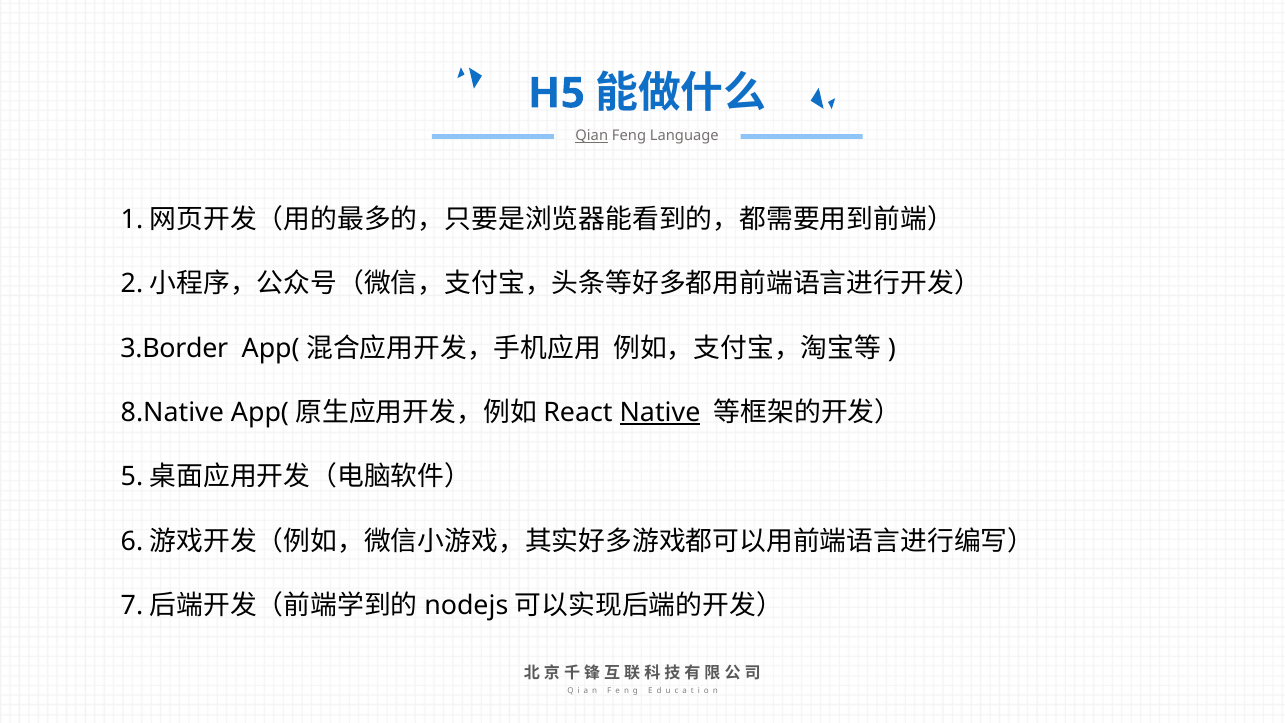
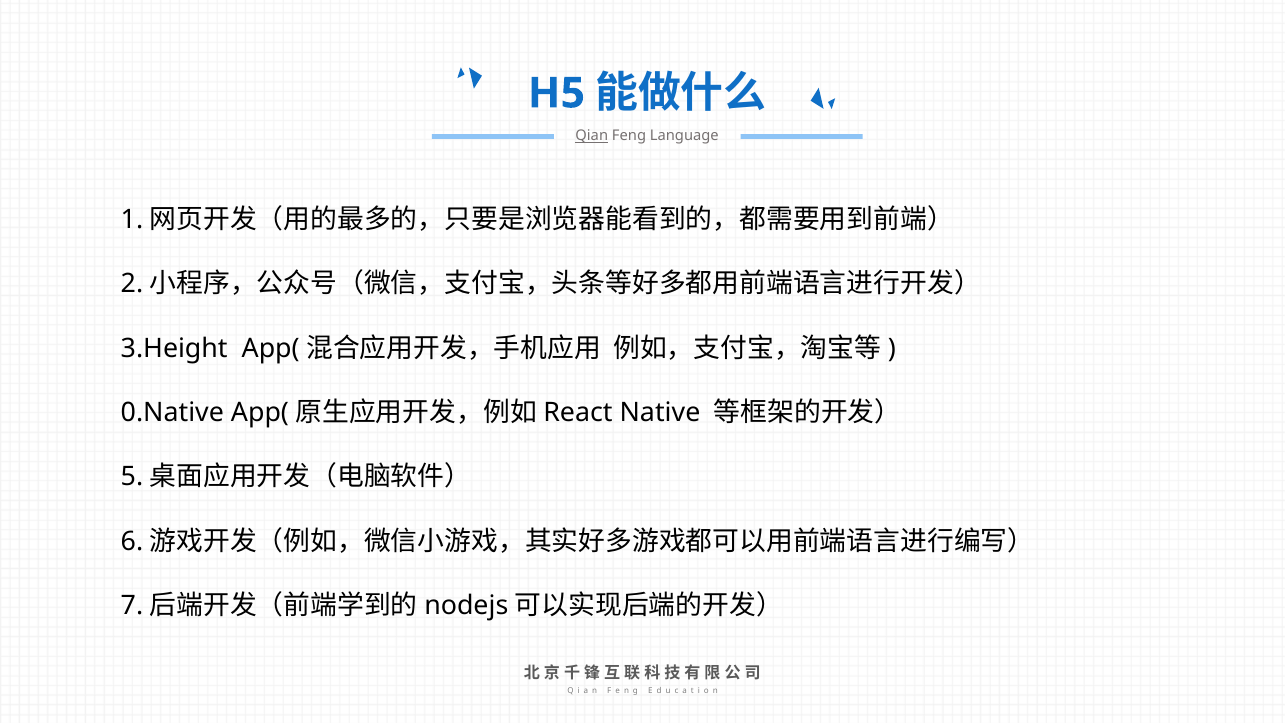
3.Border: 3.Border -> 3.Height
8.Native: 8.Native -> 0.Native
Native underline: present -> none
